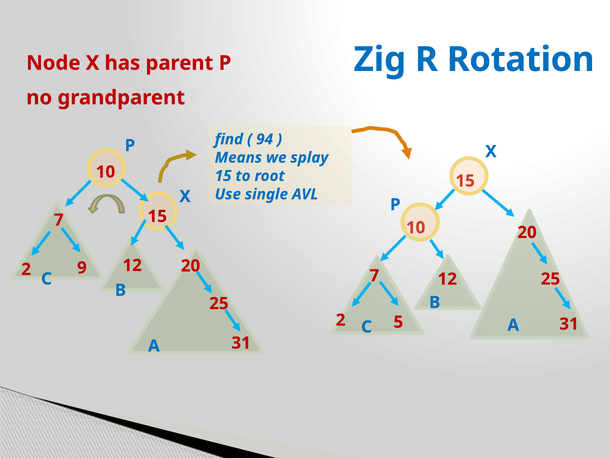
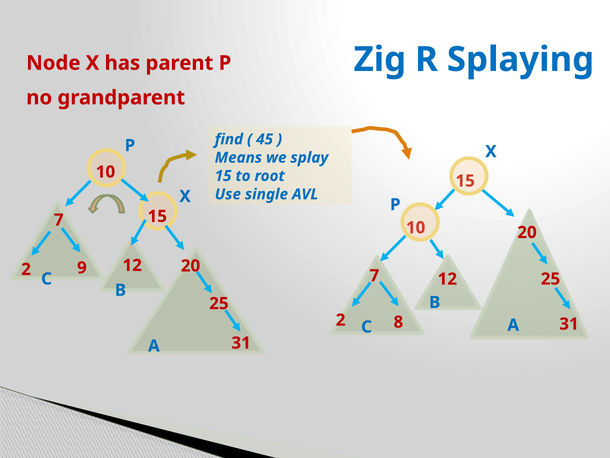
Rotation: Rotation -> Splaying
94: 94 -> 45
5: 5 -> 8
